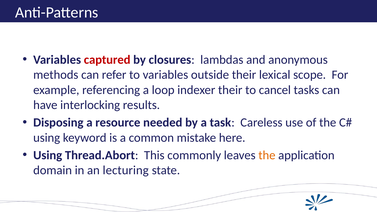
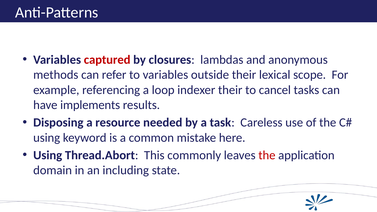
interlocking: interlocking -> implements
the at (267, 155) colour: orange -> red
lecturing: lecturing -> including
